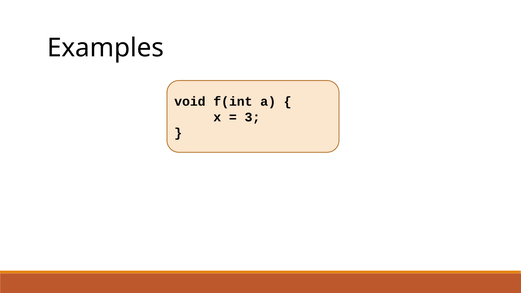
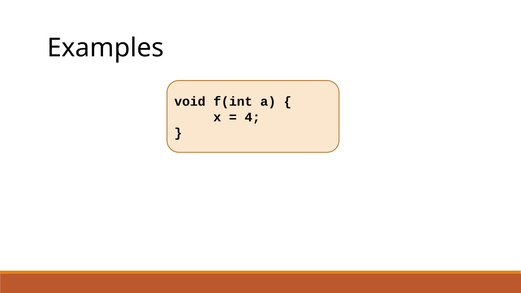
3: 3 -> 4
